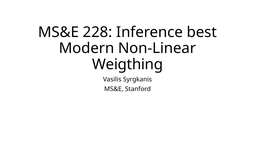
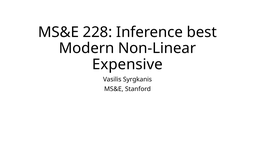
Weigthing: Weigthing -> Expensive
